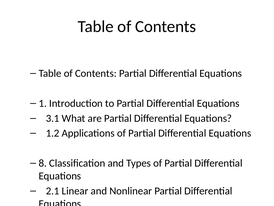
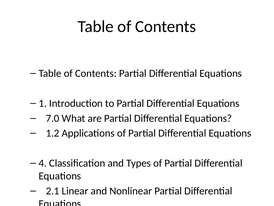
3.1 at (53, 118): 3.1 -> 7.0
8 at (43, 163): 8 -> 4
